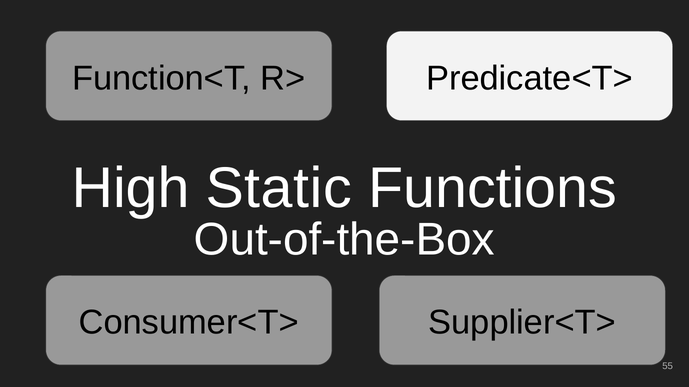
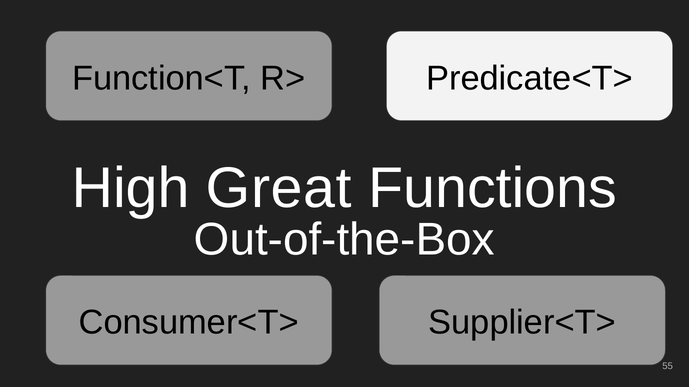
Static: Static -> Great
